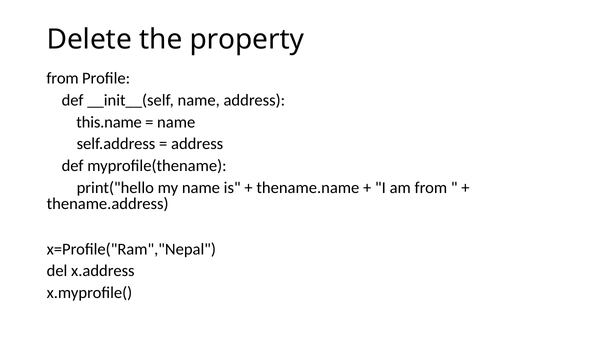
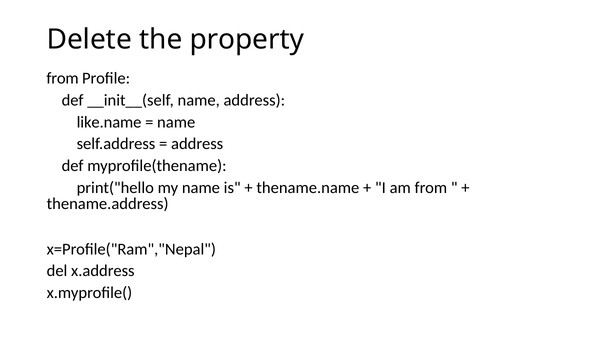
this.name: this.name -> like.name
